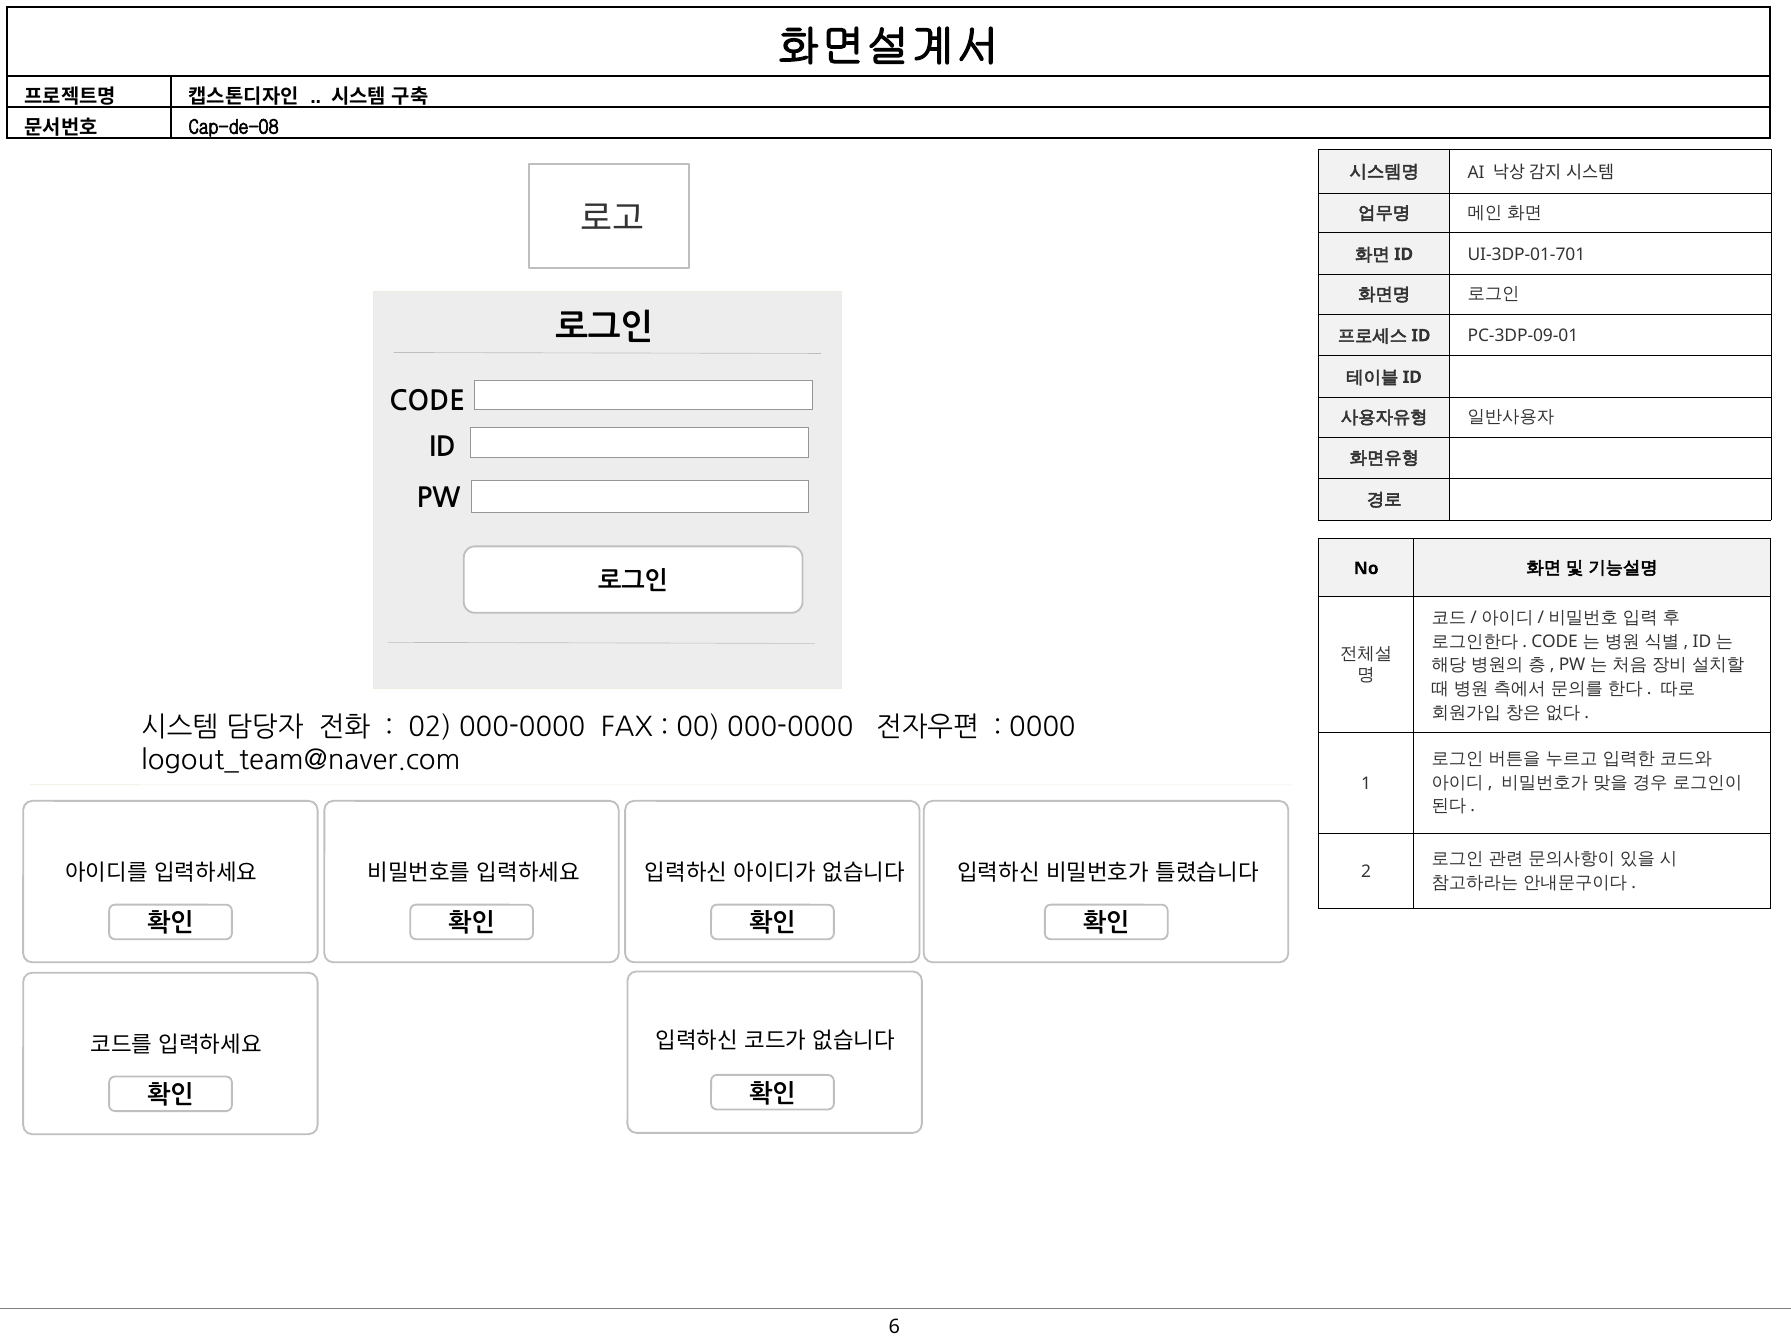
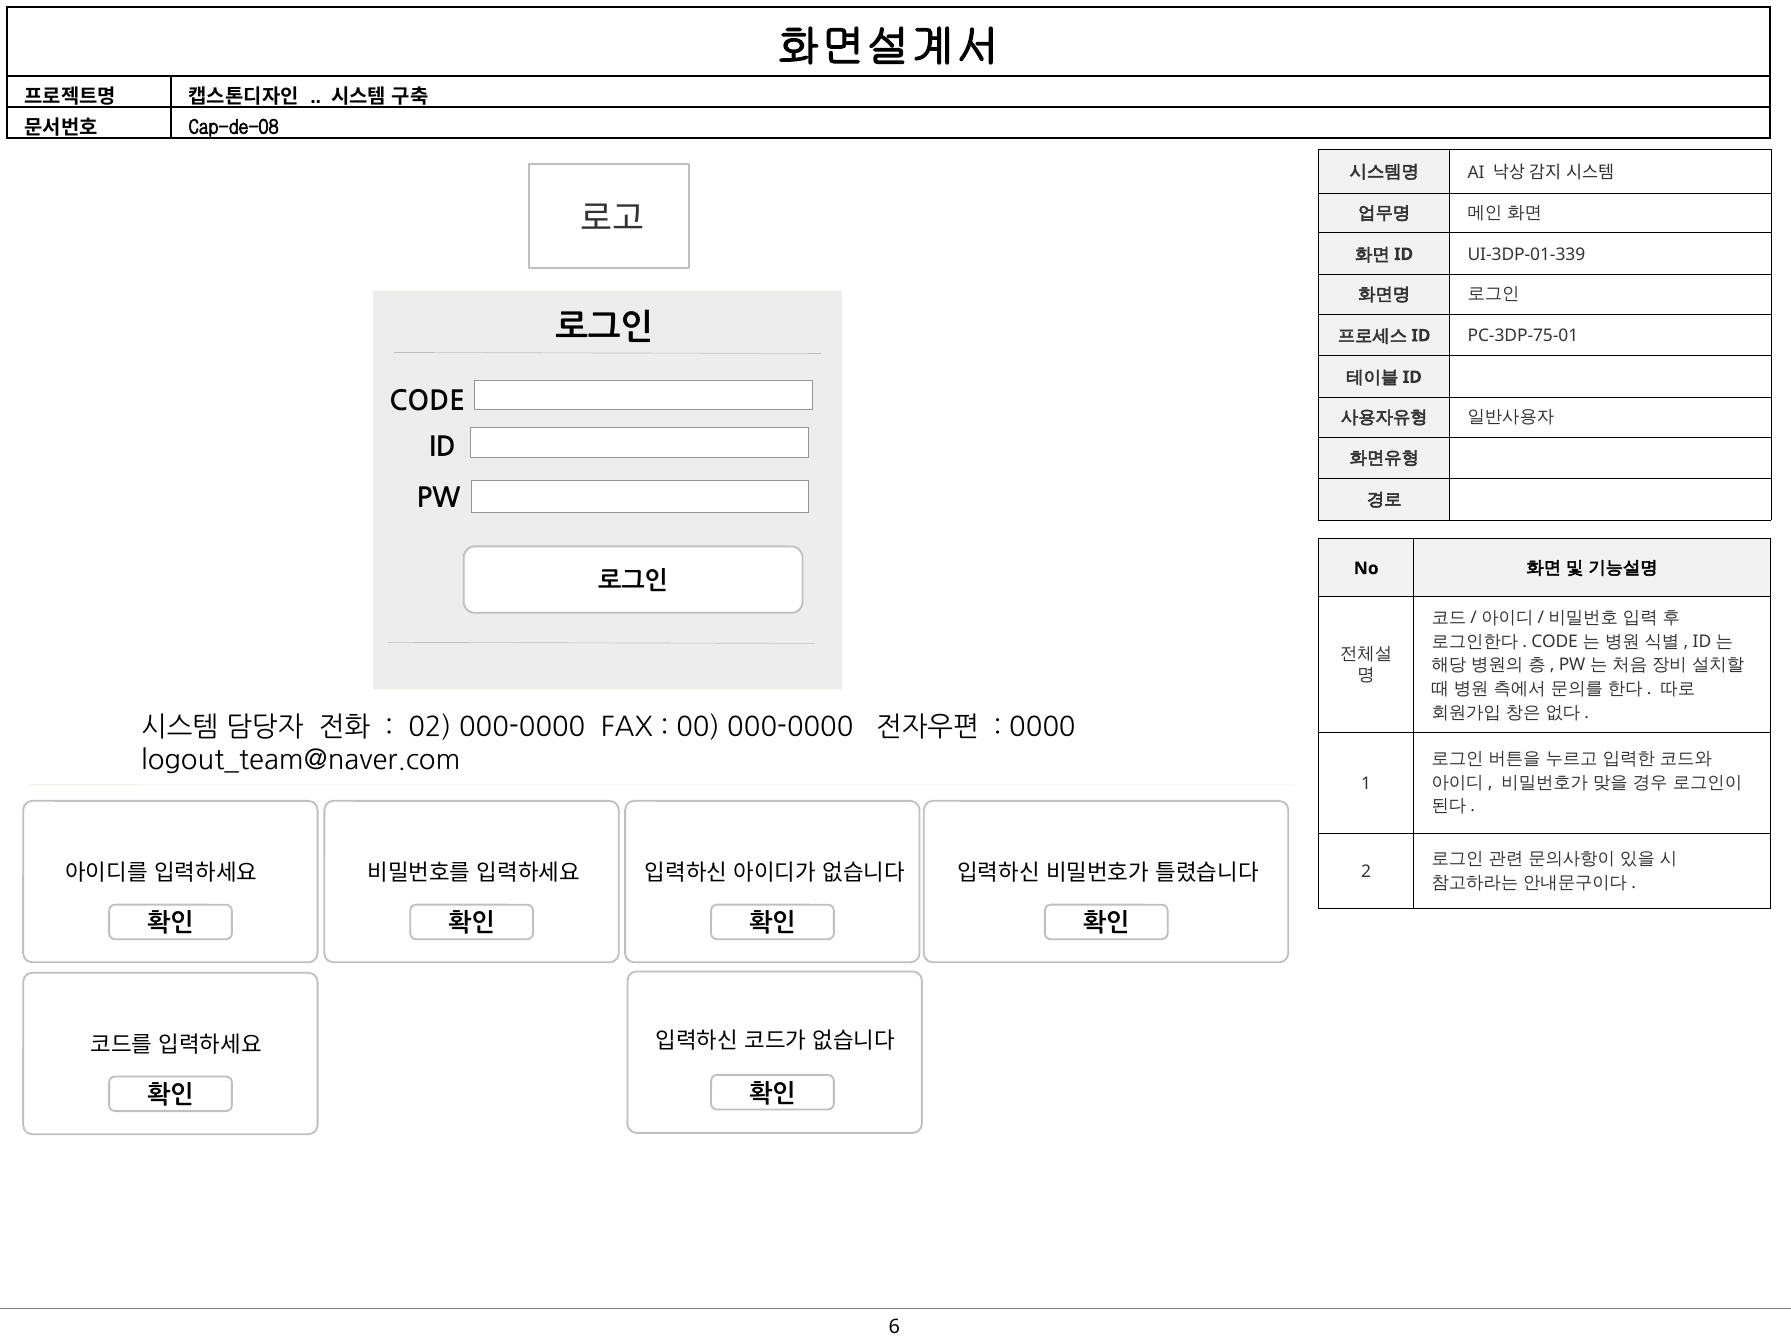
UI-3DP-01-701: UI-3DP-01-701 -> UI-3DP-01-339
PC-3DP-09-01: PC-3DP-09-01 -> PC-3DP-75-01
